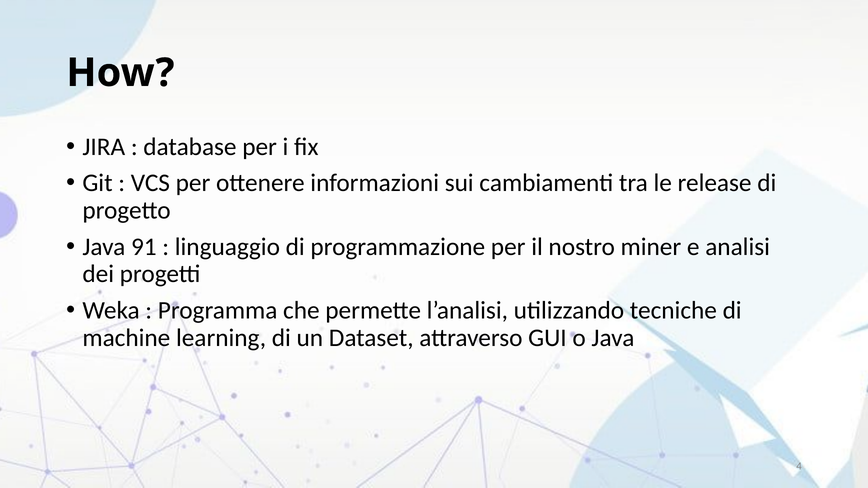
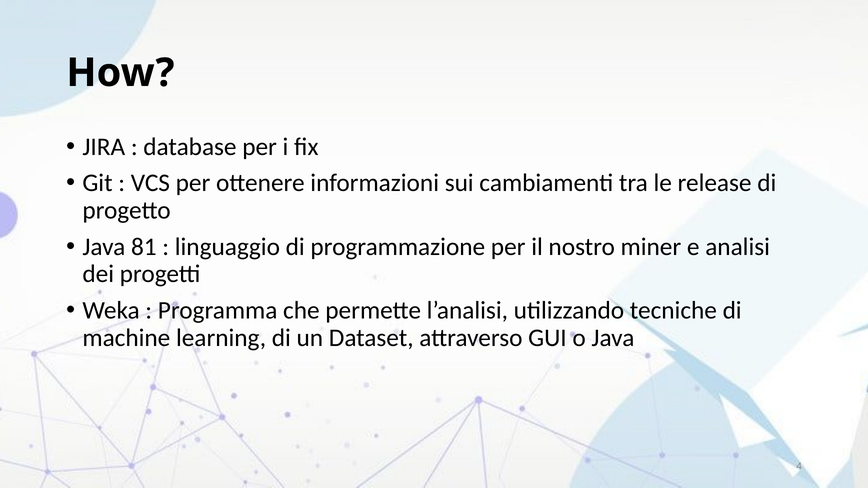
91: 91 -> 81
